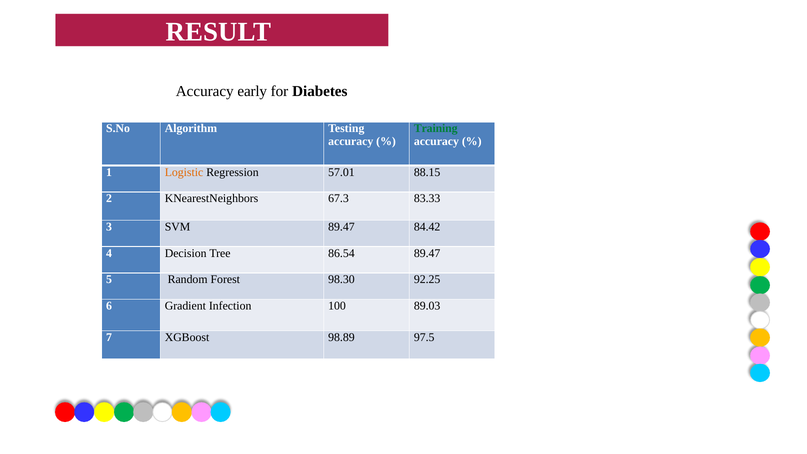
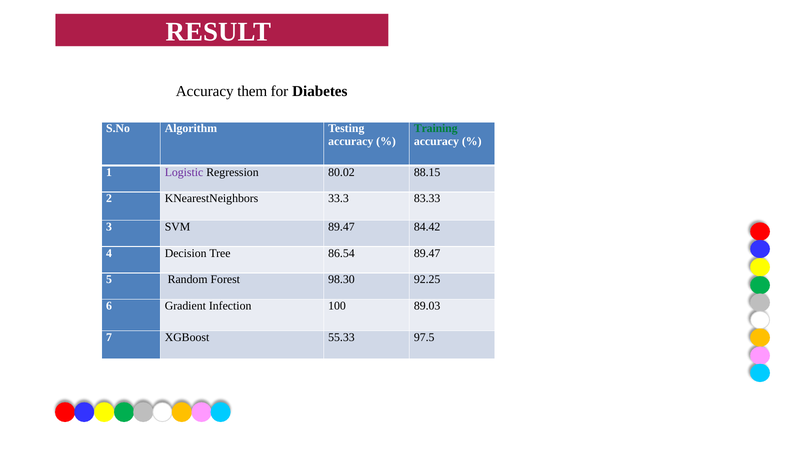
early: early -> them
Logistic colour: orange -> purple
57.01: 57.01 -> 80.02
67.3: 67.3 -> 33.3
98.89: 98.89 -> 55.33
